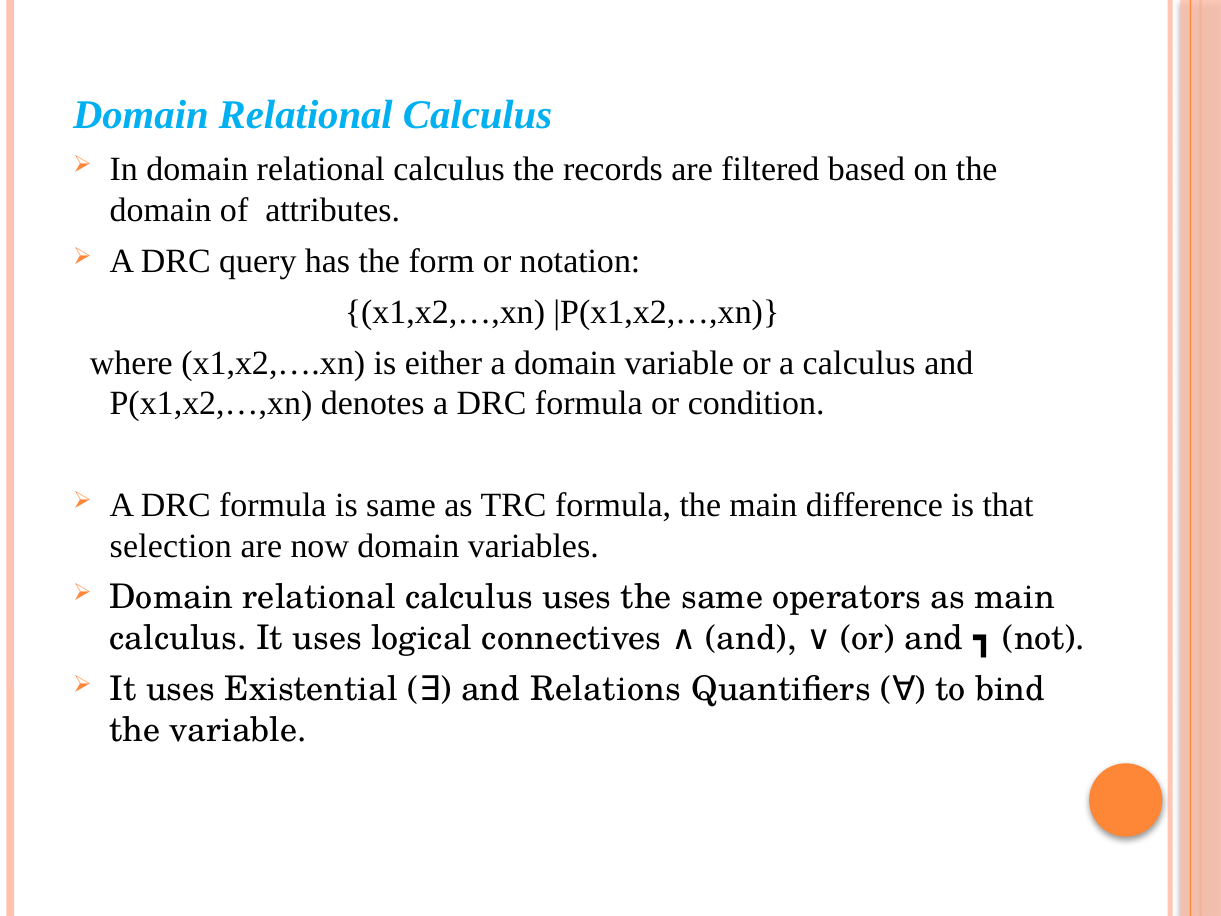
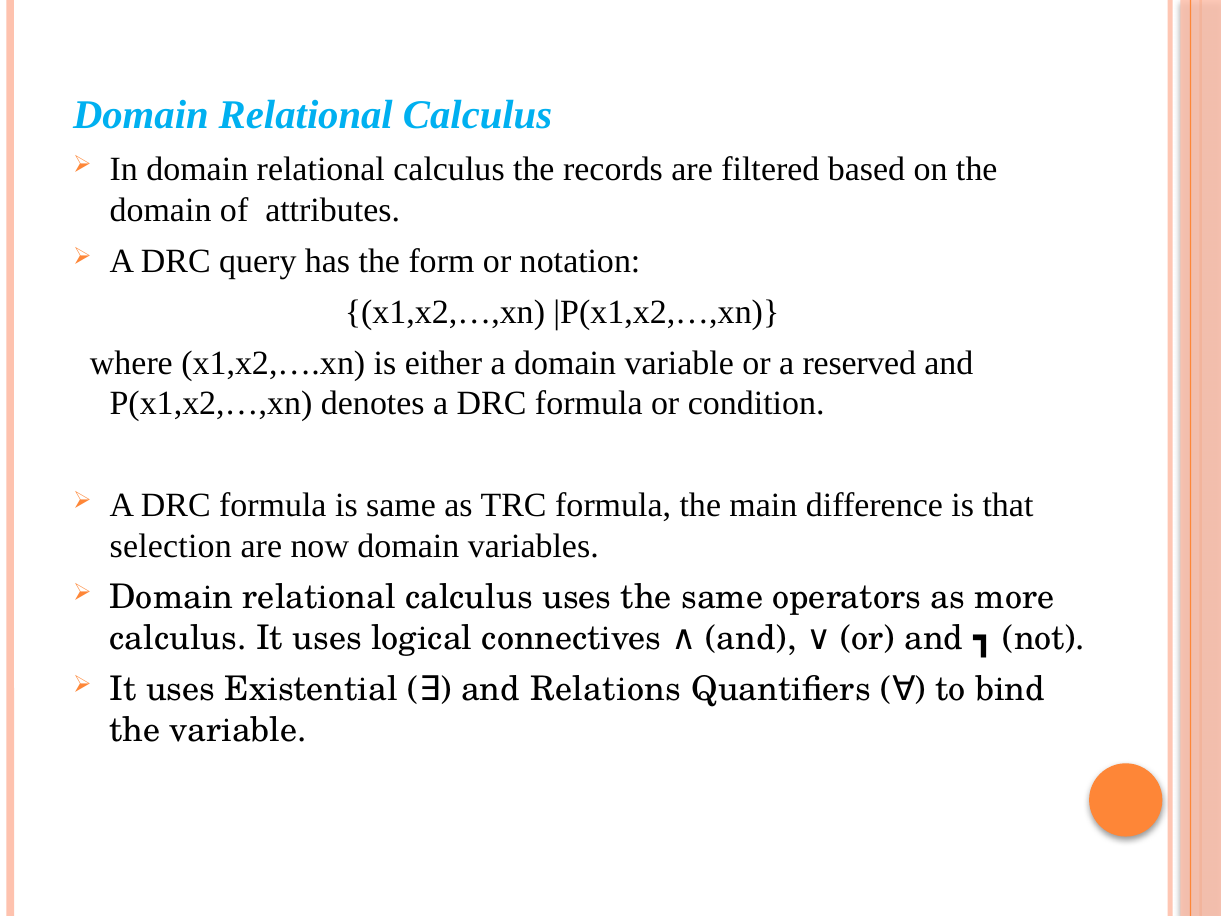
a calculus: calculus -> reserved
as main: main -> more
